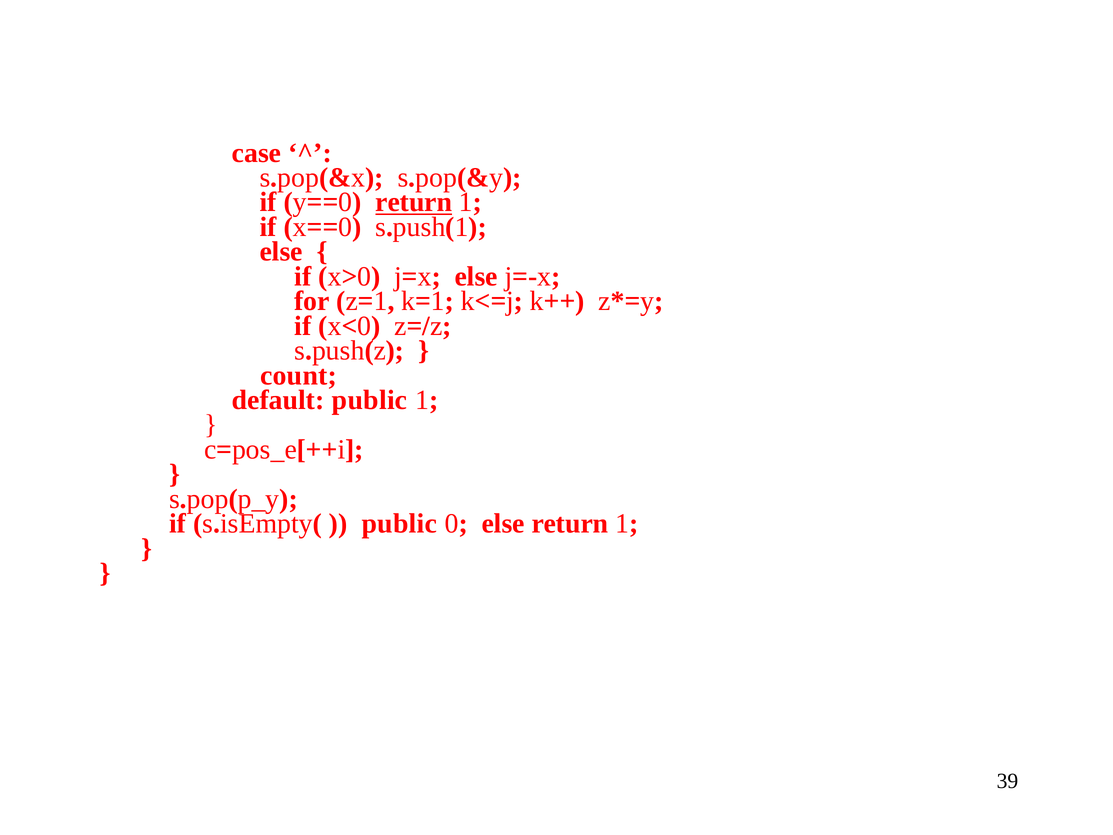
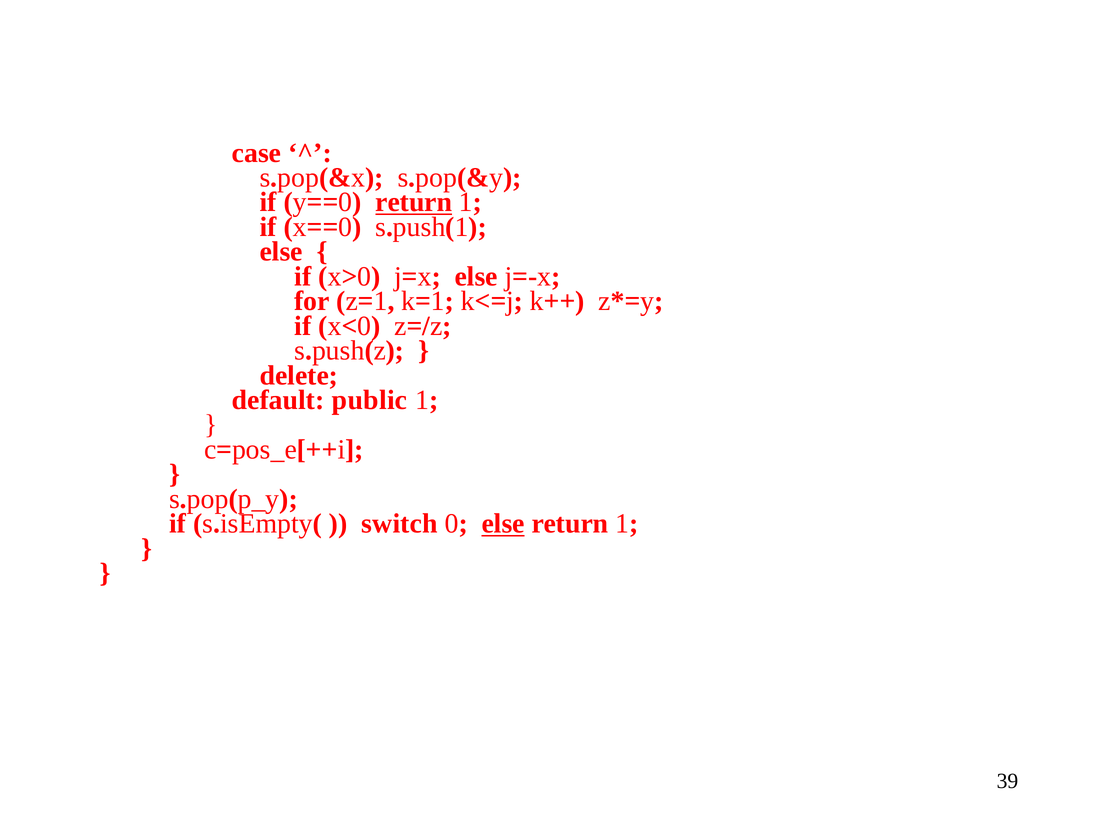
count: count -> delete
public at (399, 524): public -> switch
else at (503, 524) underline: none -> present
